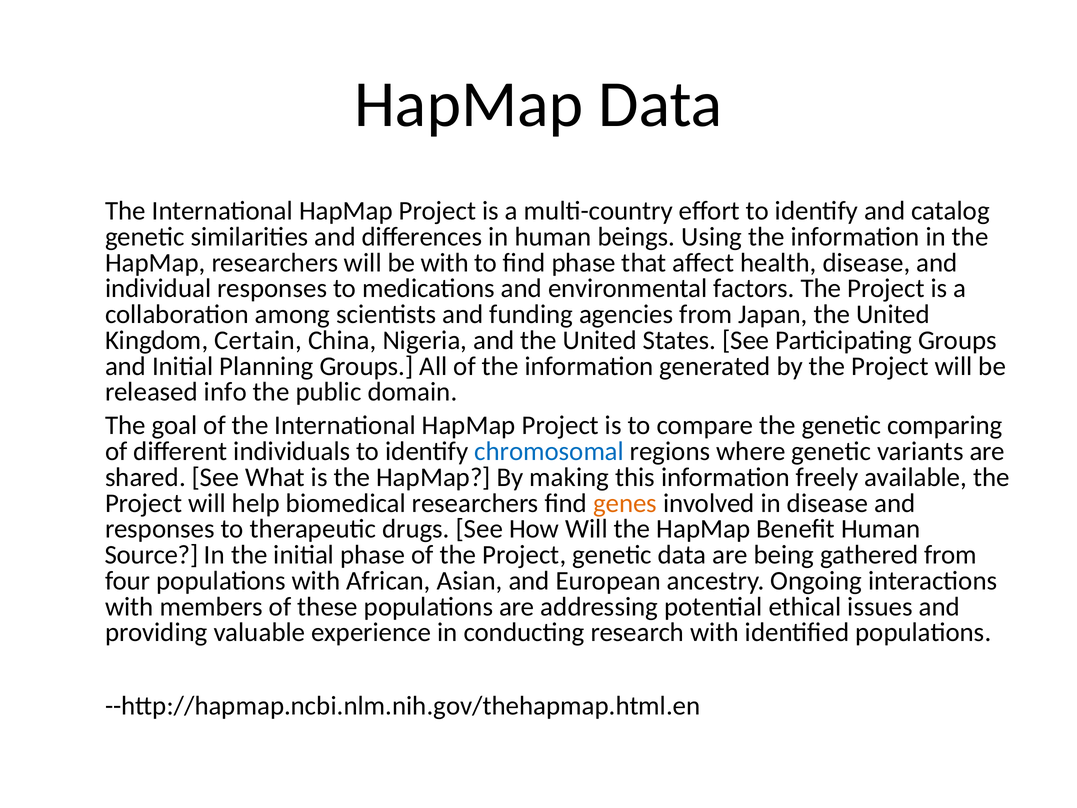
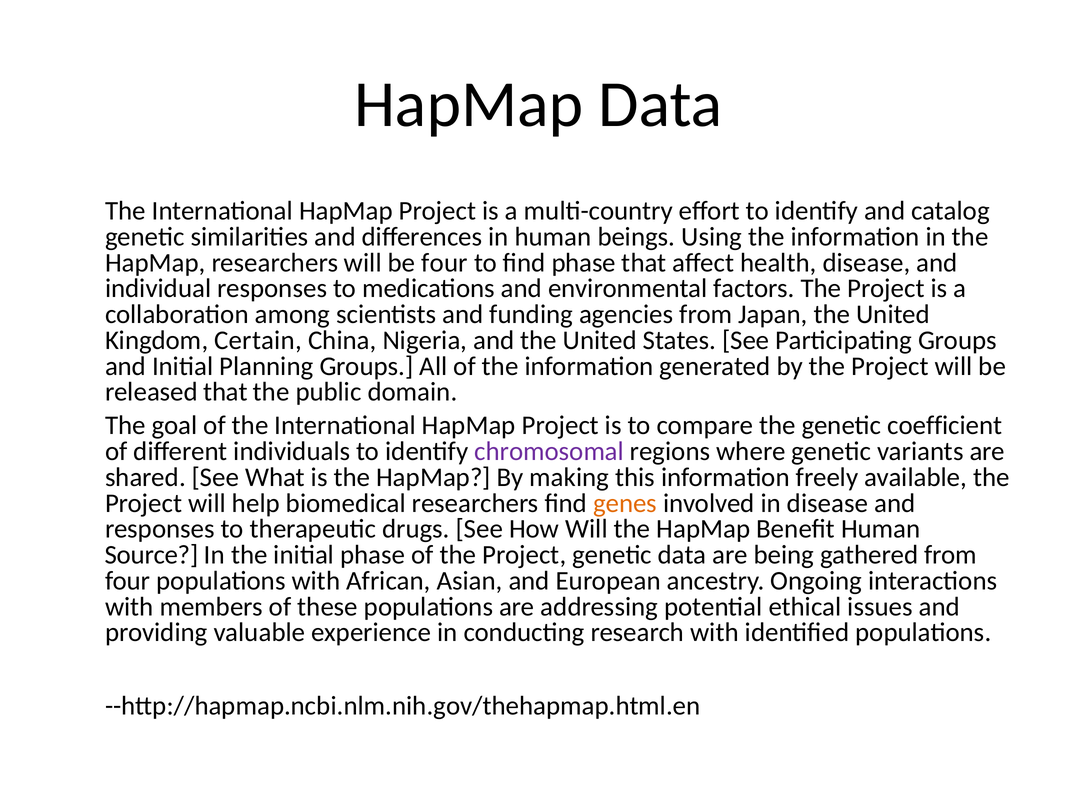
be with: with -> four
released info: info -> that
comparing: comparing -> coefficient
chromosomal colour: blue -> purple
